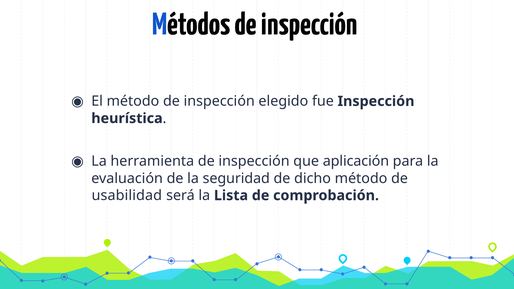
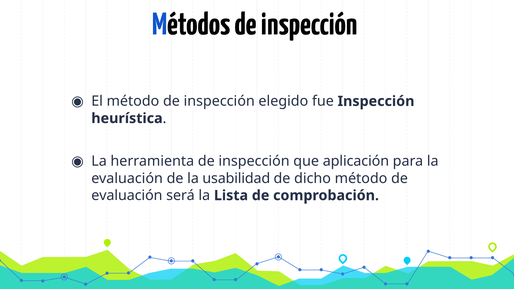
seguridad: seguridad -> usabilidad
usabilidad at (127, 196): usabilidad -> evaluación
